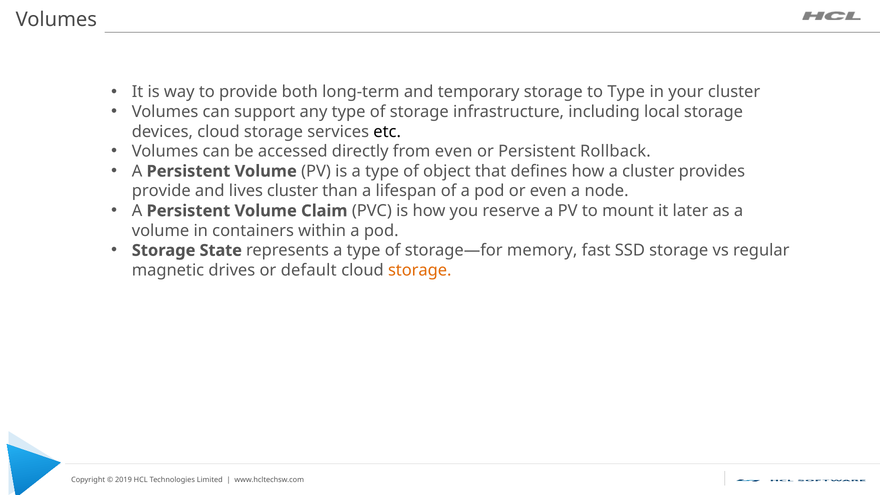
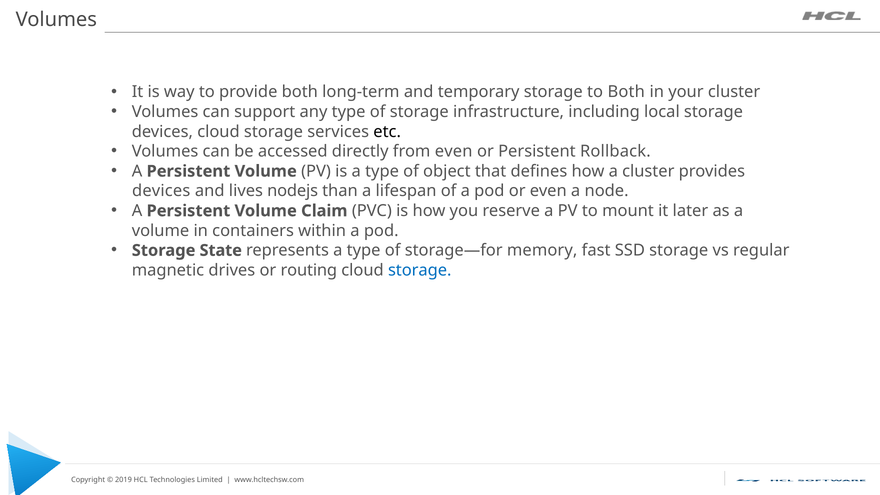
to Type: Type -> Both
provide at (161, 191): provide -> devices
lives cluster: cluster -> nodejs
default: default -> routing
storage at (420, 270) colour: orange -> blue
